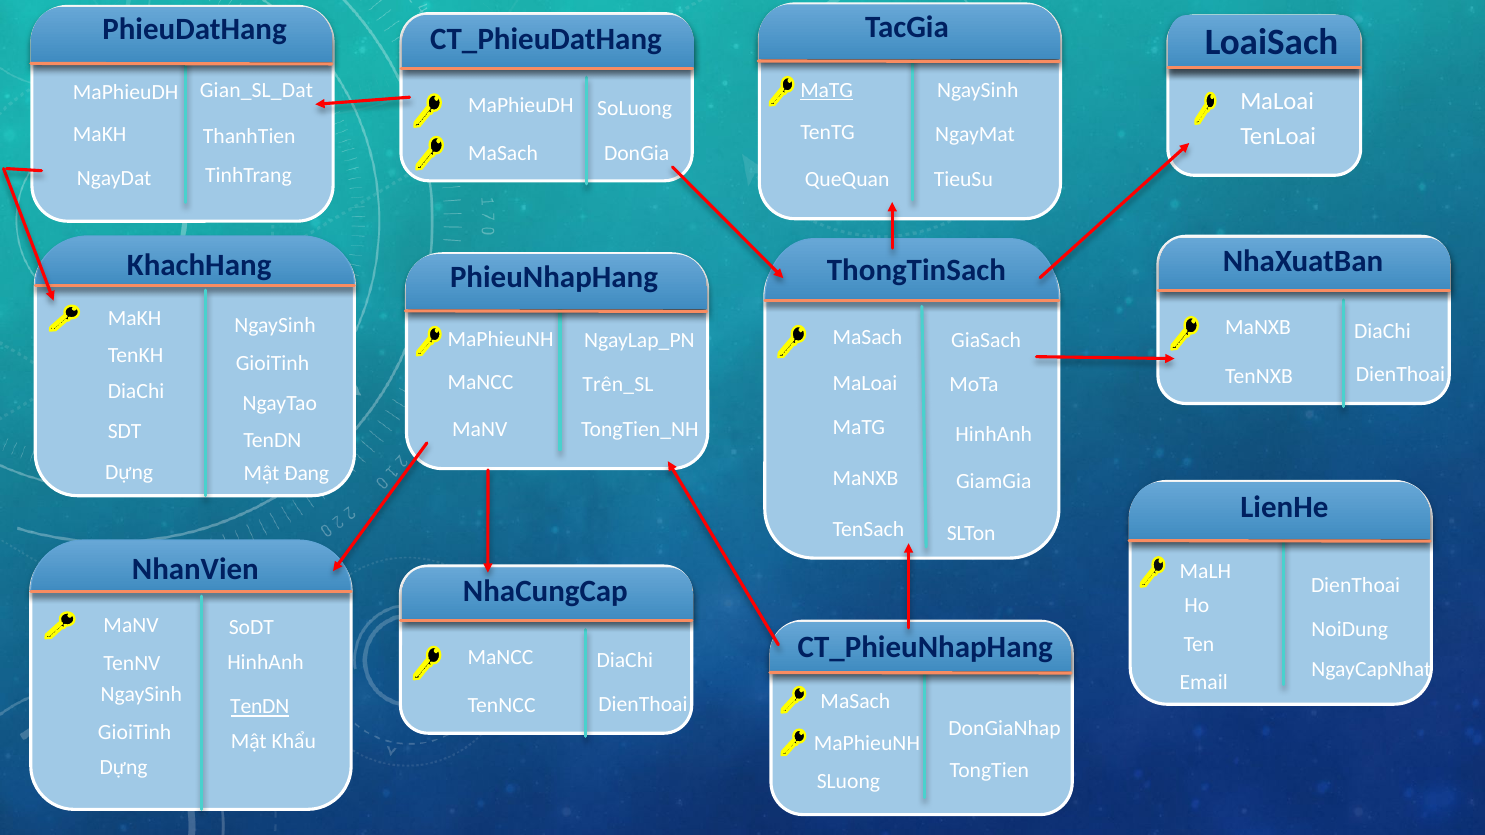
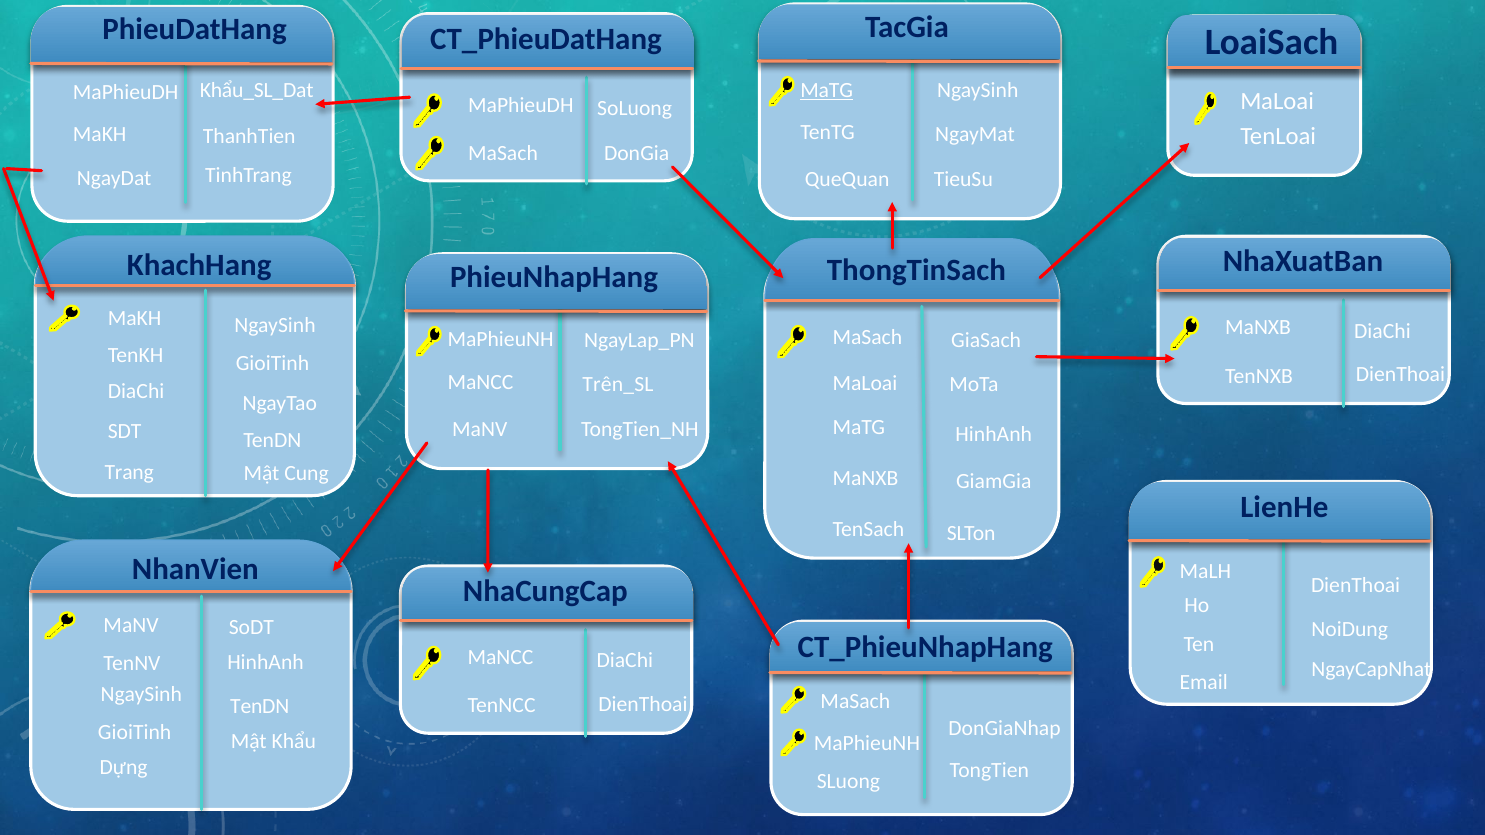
Gian_SL_Dat: Gian_SL_Dat -> Khẩu_SL_Dat
Dựng at (129, 472): Dựng -> Trang
Đang: Đang -> Cung
TenDN at (260, 707) underline: present -> none
